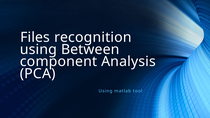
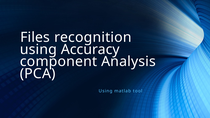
Between: Between -> Accuracy
